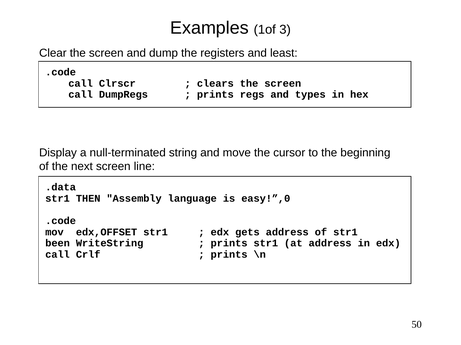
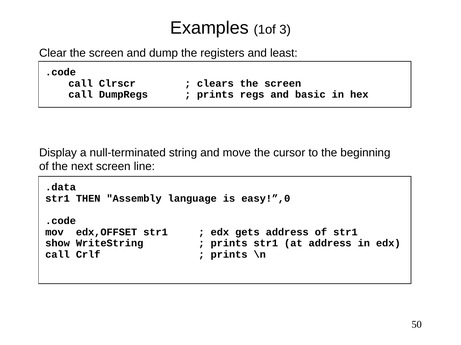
types: types -> basic
been: been -> show
